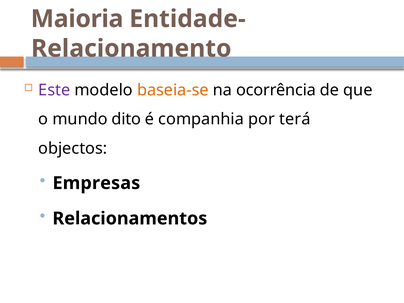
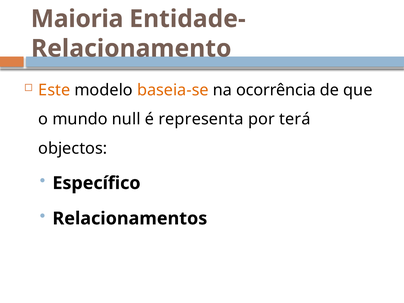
Este colour: purple -> orange
dito: dito -> null
companhia: companhia -> representa
Empresas: Empresas -> Específico
